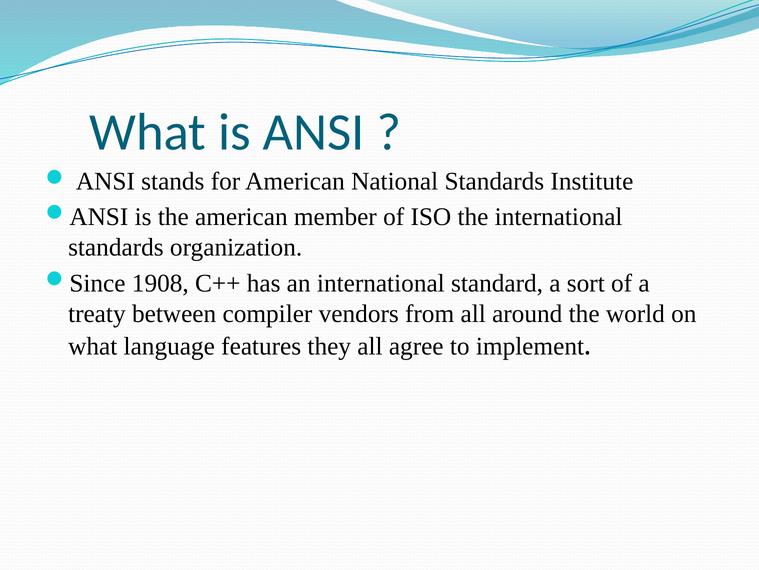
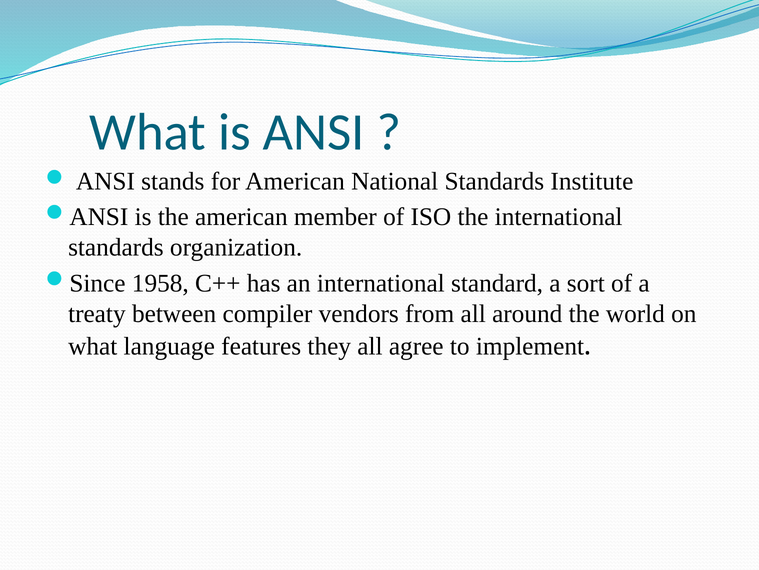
1908: 1908 -> 1958
